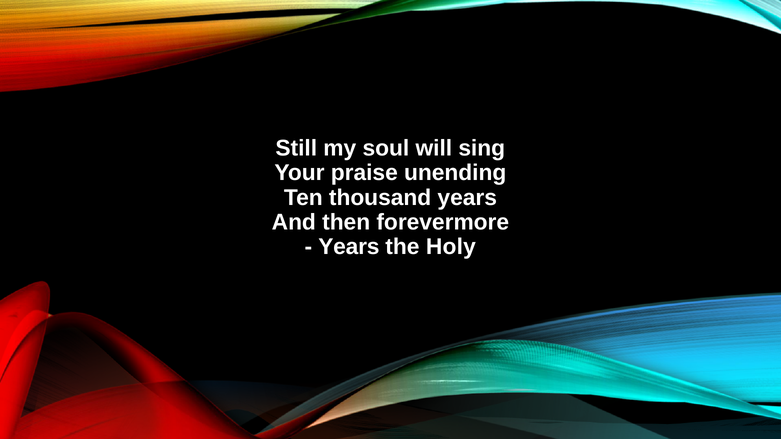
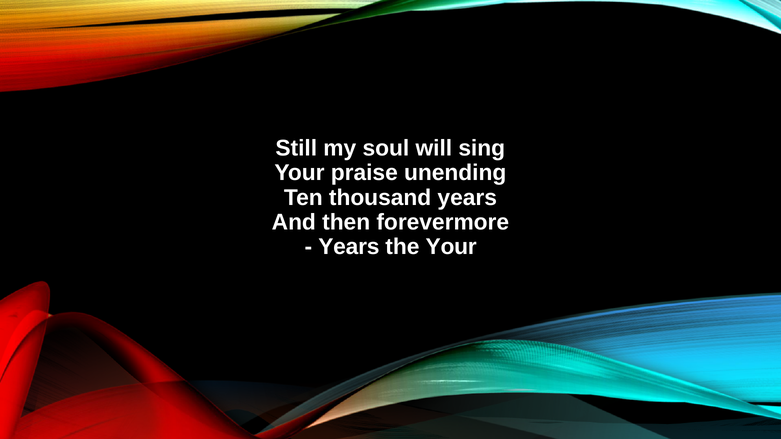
the Holy: Holy -> Your
